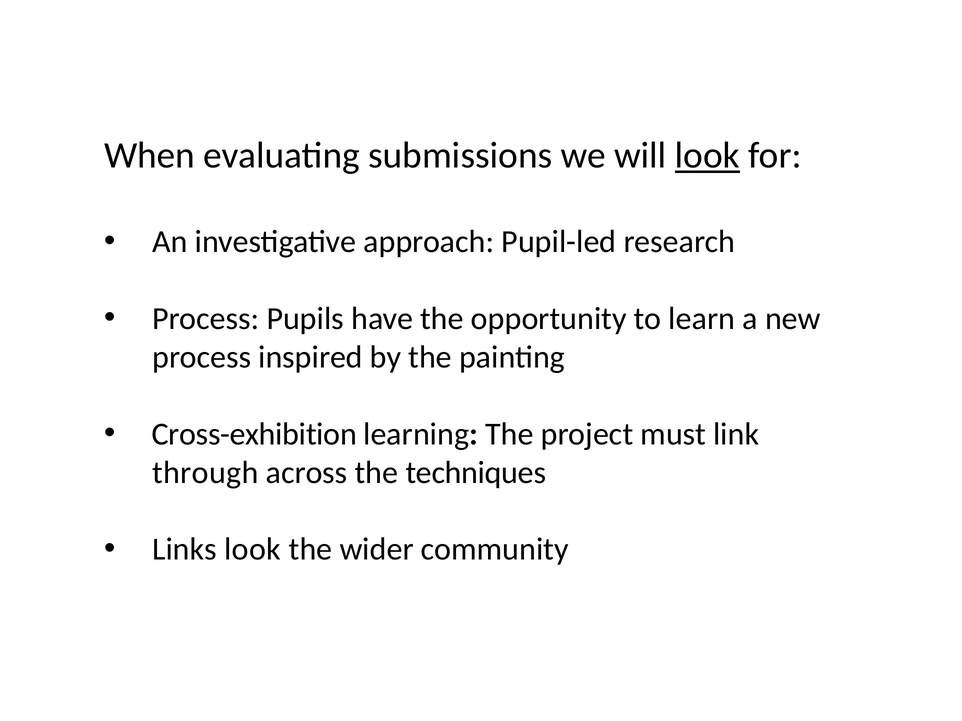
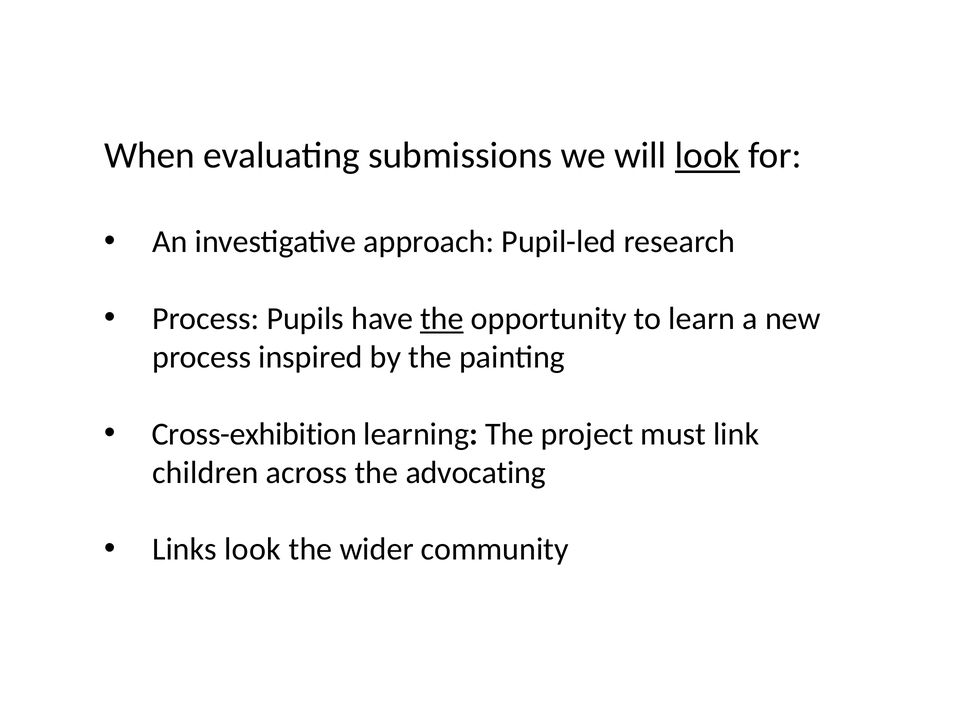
the at (442, 319) underline: none -> present
through: through -> children
techniques: techniques -> advocating
